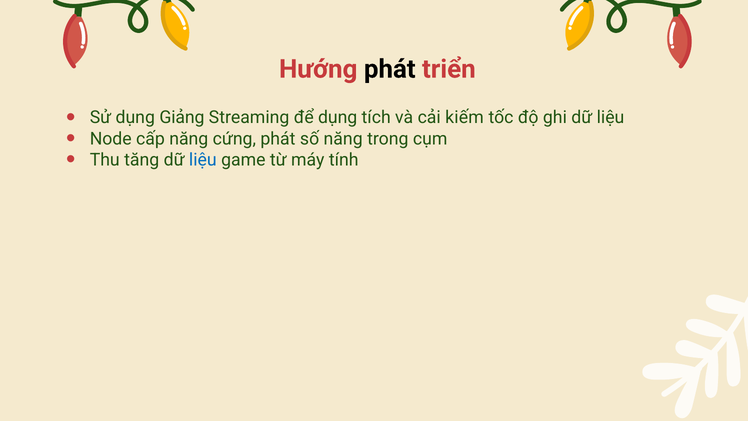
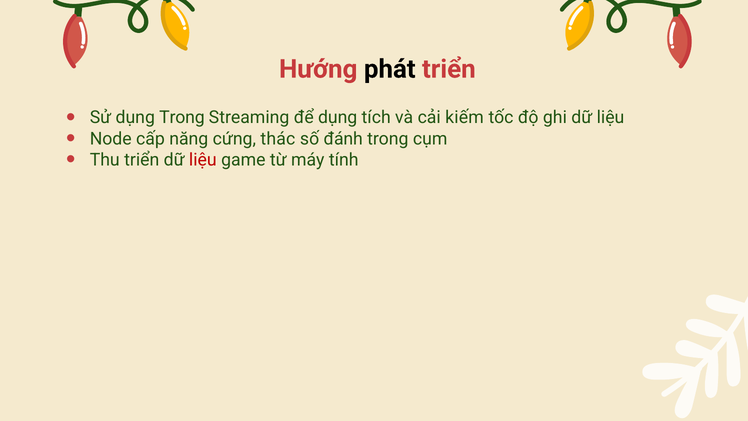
dụng Giảng: Giảng -> Trong
cứng phát: phát -> thác
số năng: năng -> đánh
Thu tăng: tăng -> triển
liệu at (203, 160) colour: blue -> red
